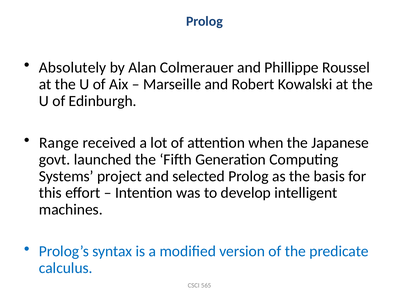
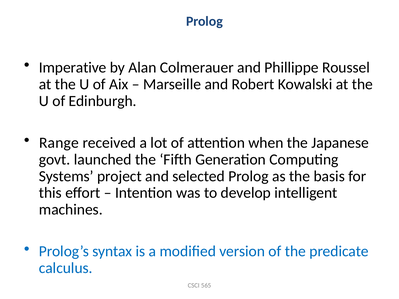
Absolutely: Absolutely -> Imperative
